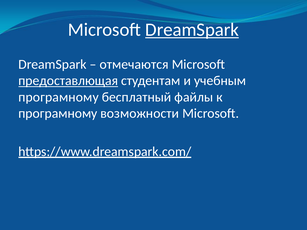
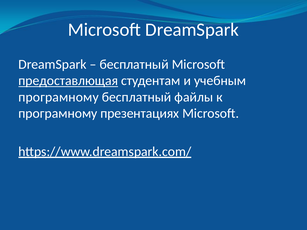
DreamSpark at (192, 30) underline: present -> none
отмечаются at (134, 64): отмечаются -> бесплатный
возможности: возможности -> презентациях
